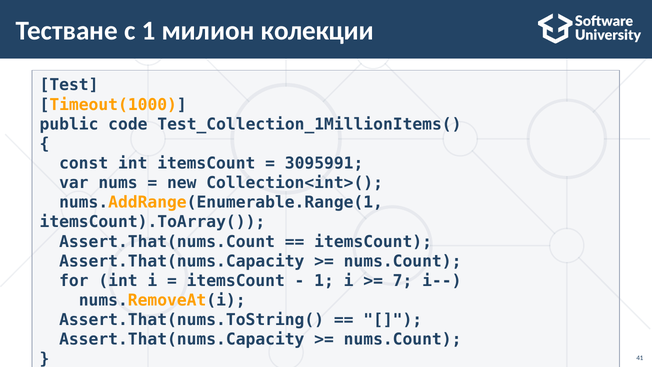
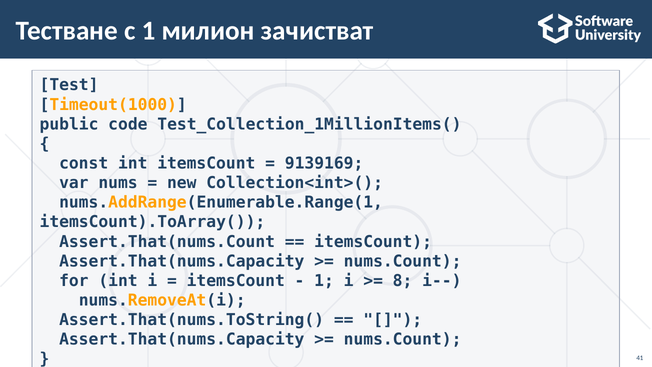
колекции: колекции -> зачистват
3095991: 3095991 -> 9139169
7: 7 -> 8
